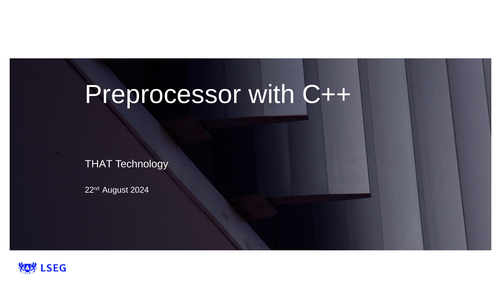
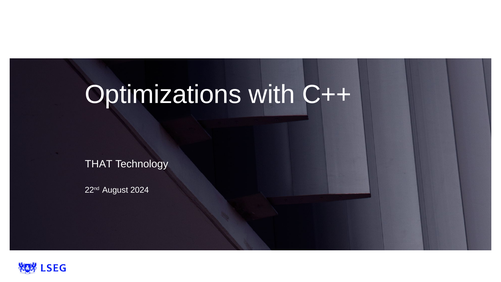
Preprocessor: Preprocessor -> Optimizations
